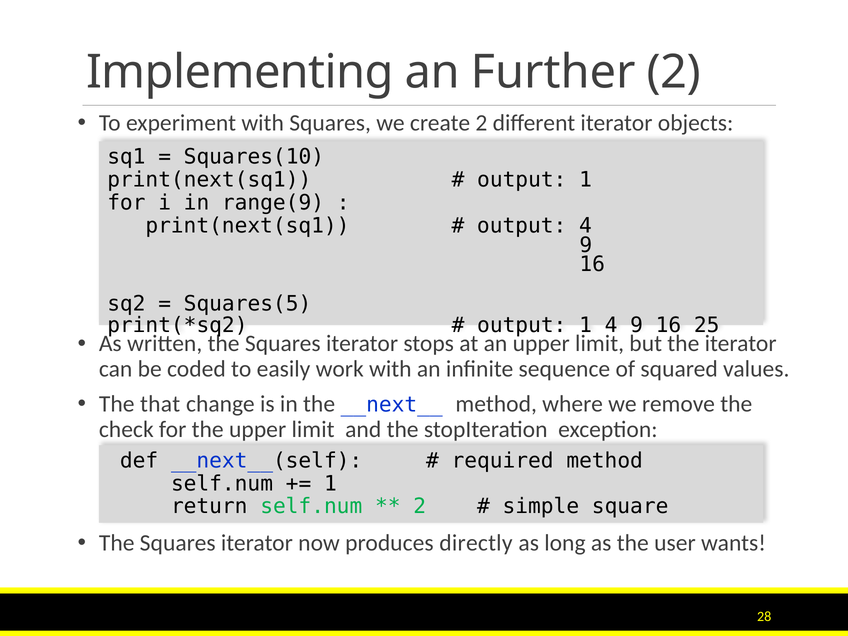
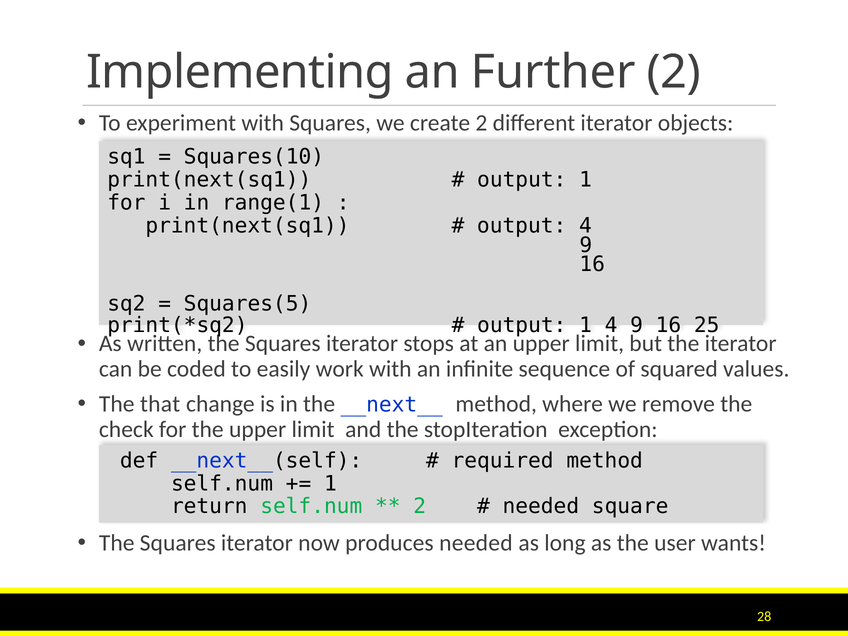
range(9: range(9 -> range(1
simple at (541, 506): simple -> needed
produces directly: directly -> needed
